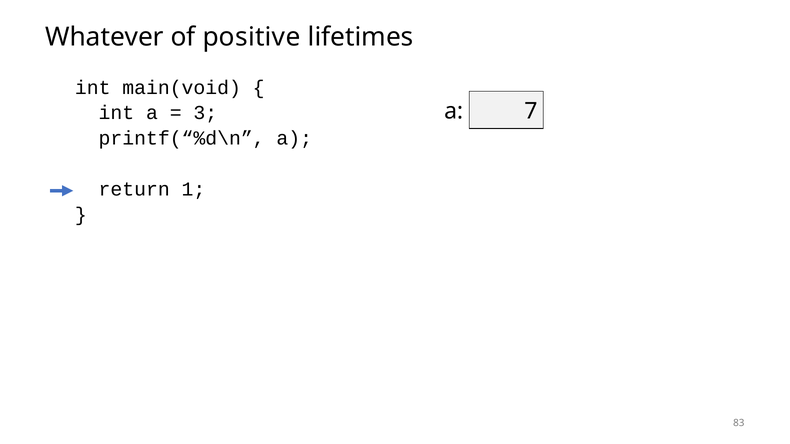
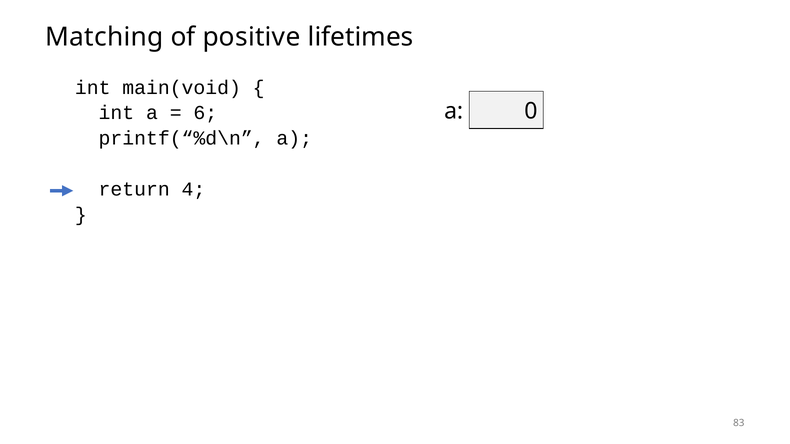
Whatever: Whatever -> Matching
7: 7 -> 0
3: 3 -> 6
1: 1 -> 4
